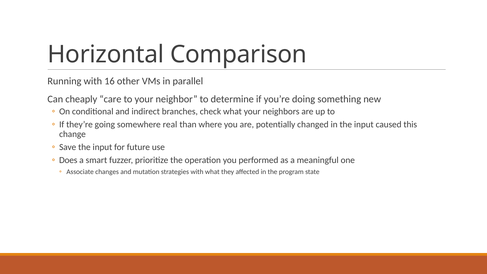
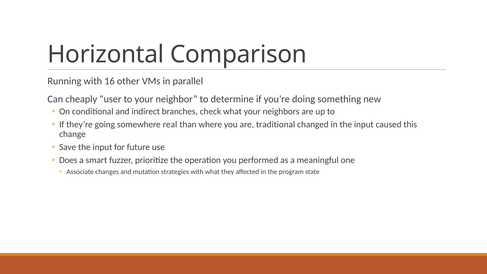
care: care -> user
potentially: potentially -> traditional
